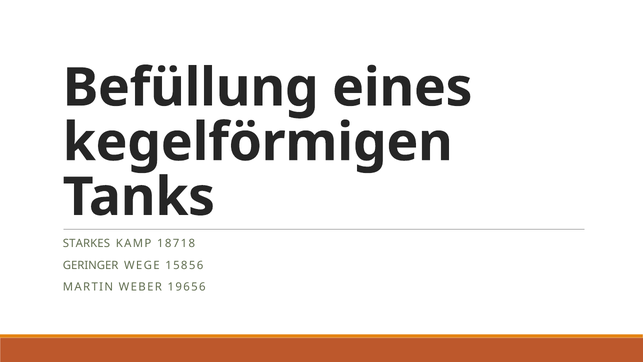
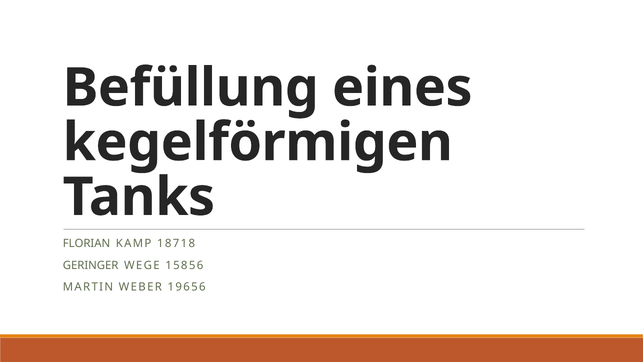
STARKES: STARKES -> FLORIAN
